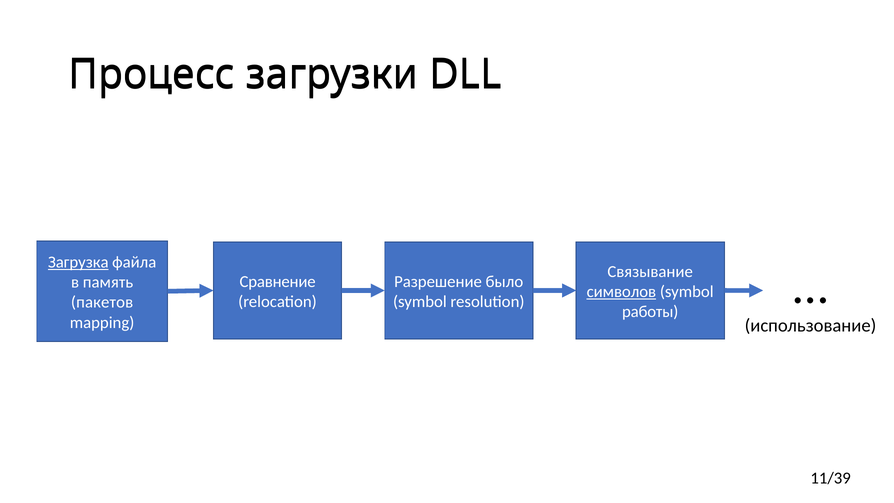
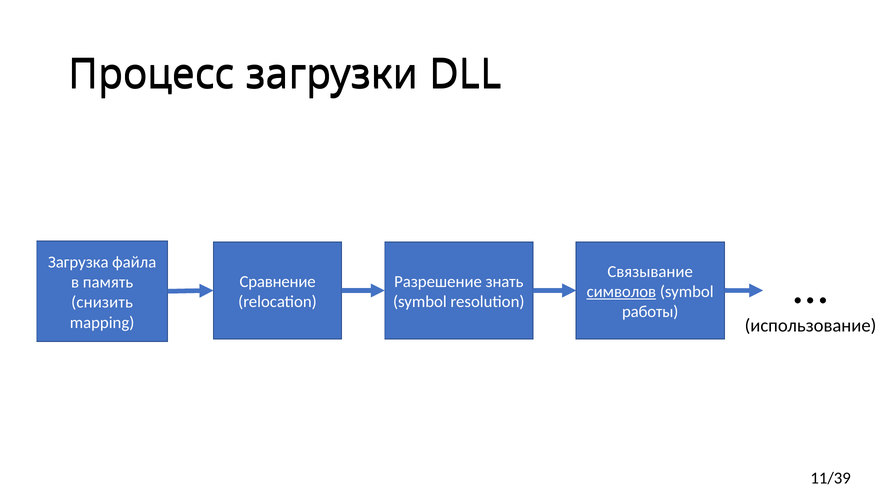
Загрузка underline: present -> none
было: было -> знать
пакетов: пакетов -> снизить
